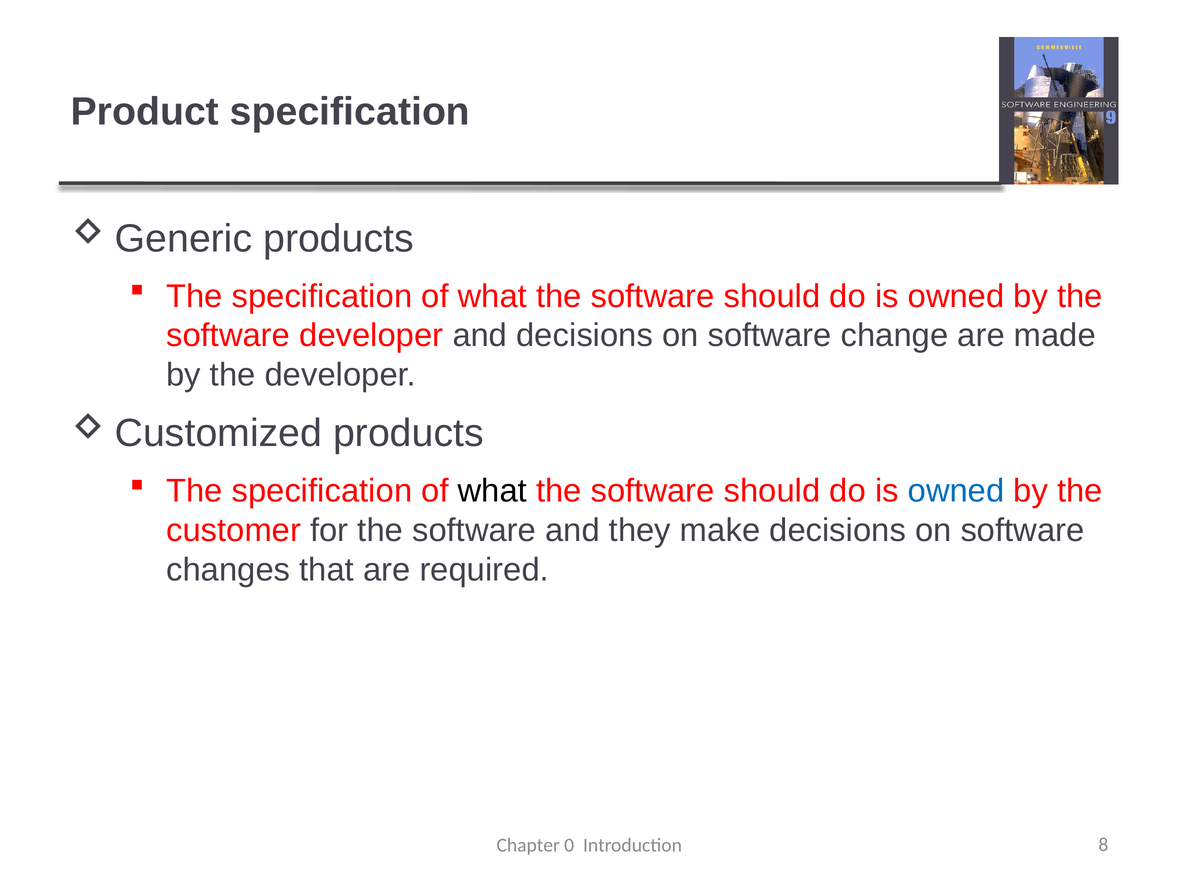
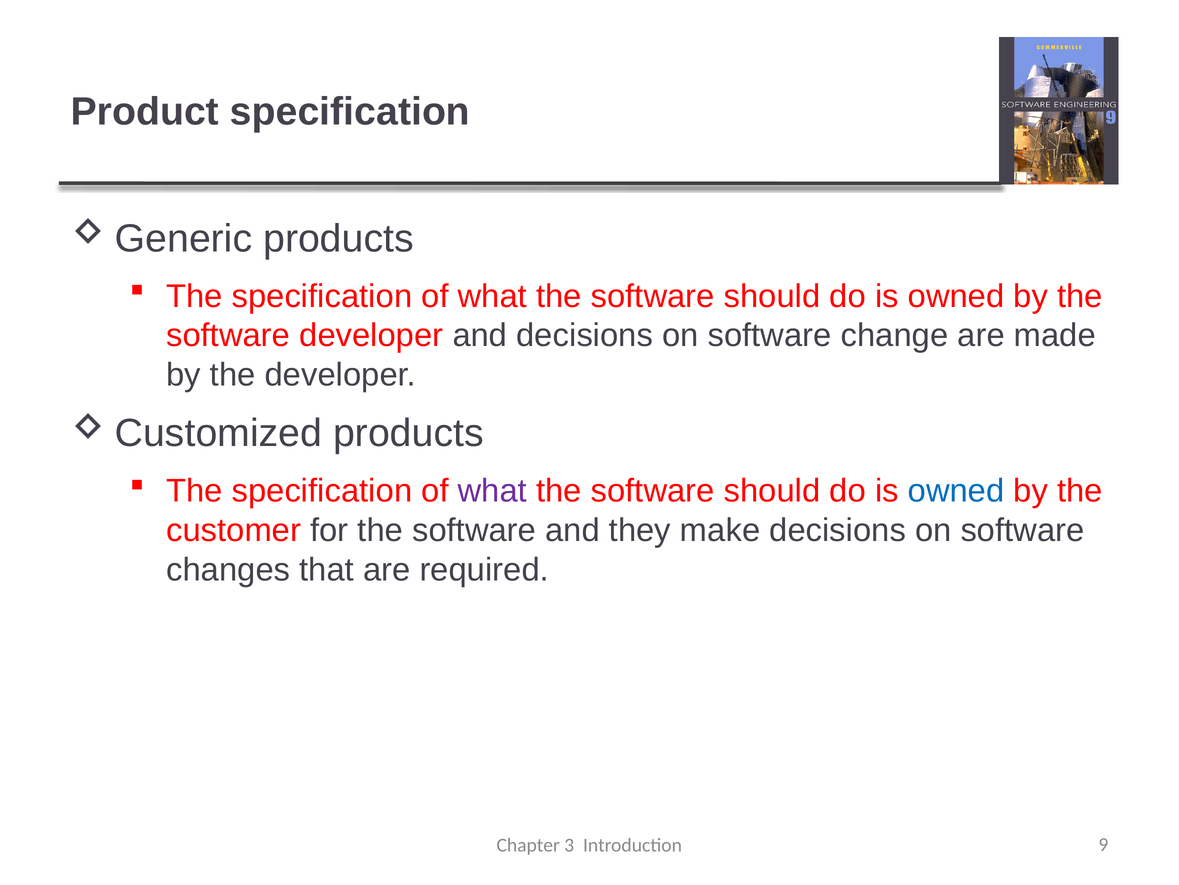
what at (492, 491) colour: black -> purple
0: 0 -> 3
8: 8 -> 9
